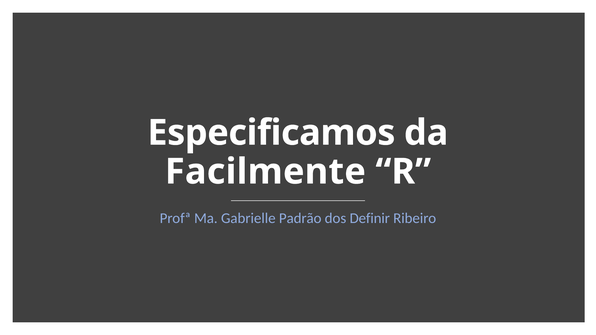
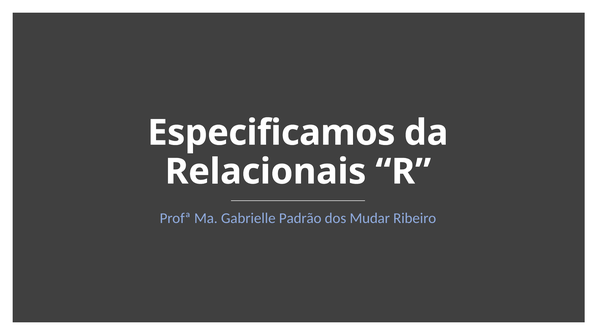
Facilmente: Facilmente -> Relacionais
Definir: Definir -> Mudar
